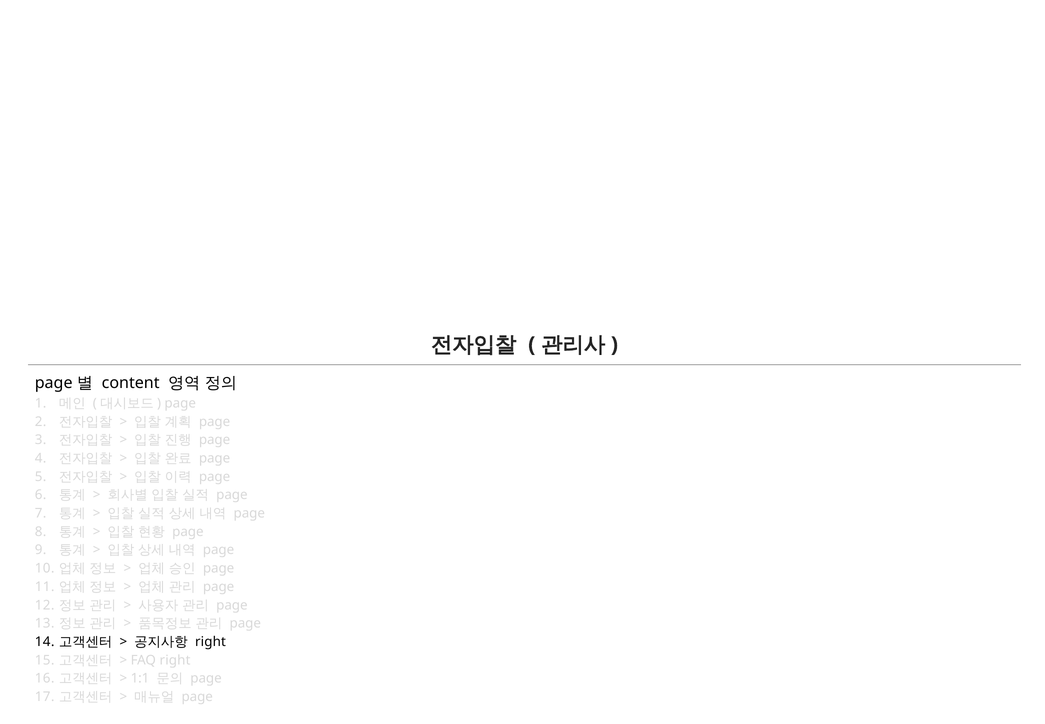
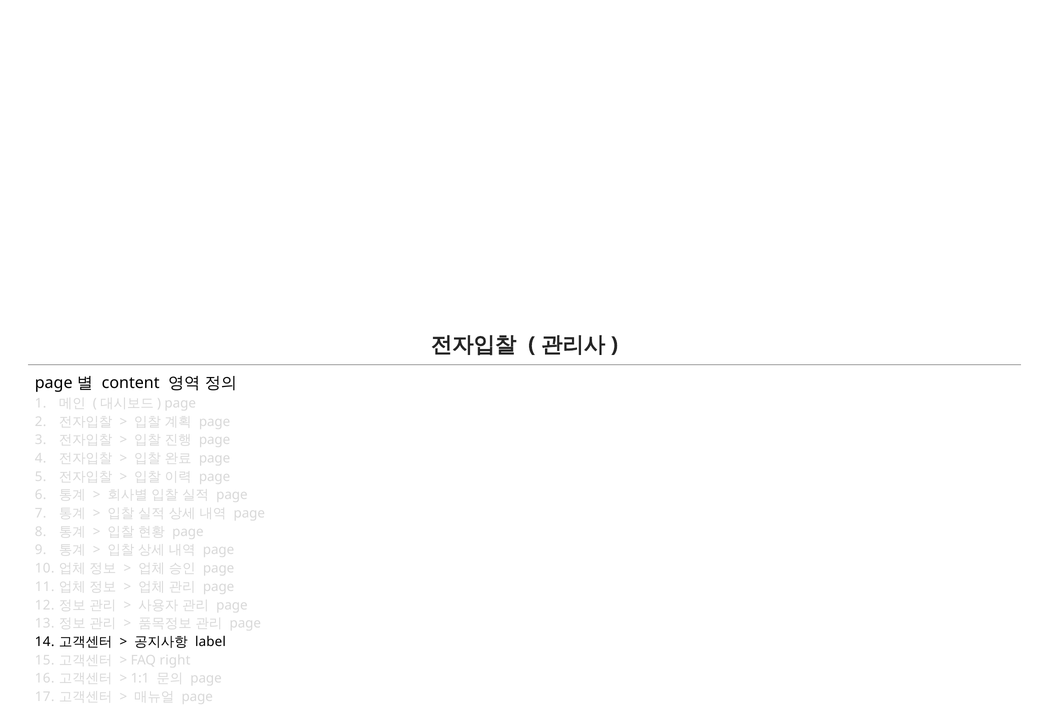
right at (210, 641): right -> label
